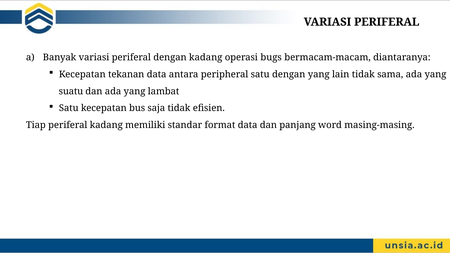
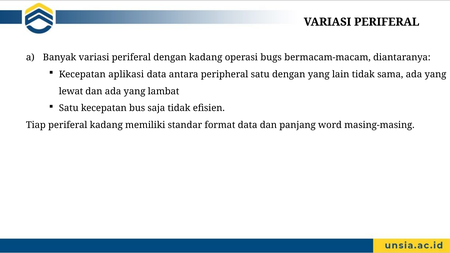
tekanan: tekanan -> aplikasi
suatu: suatu -> lewat
